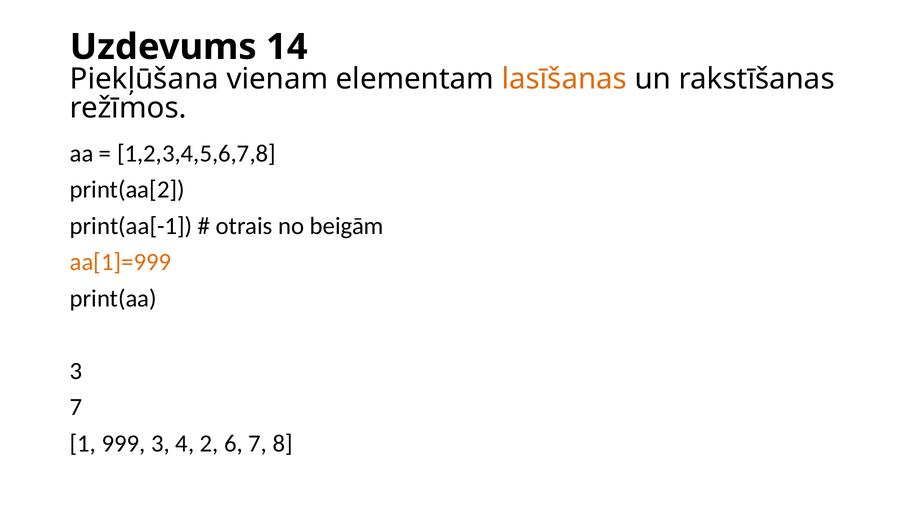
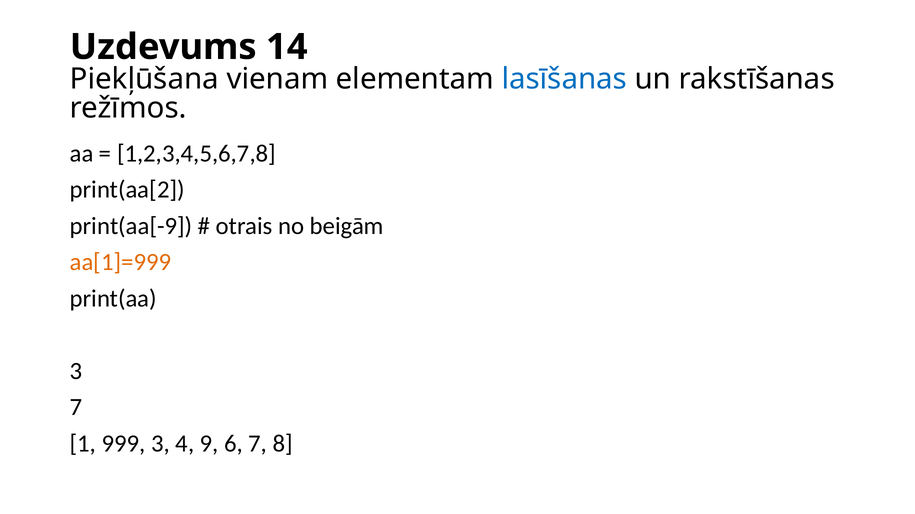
lasīšanas colour: orange -> blue
print(aa[-1: print(aa[-1 -> print(aa[-9
2: 2 -> 9
